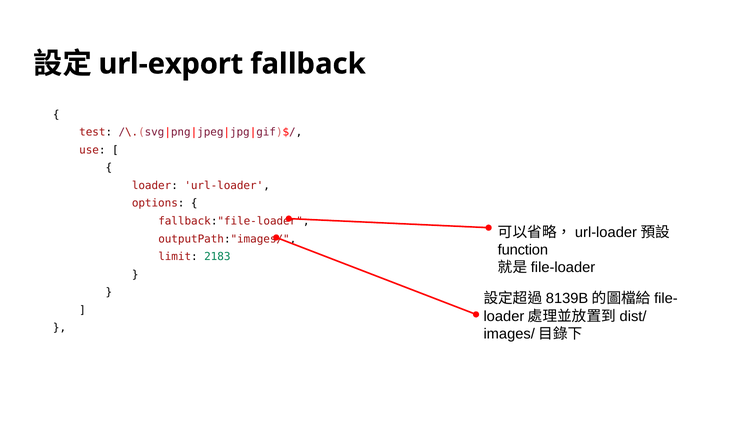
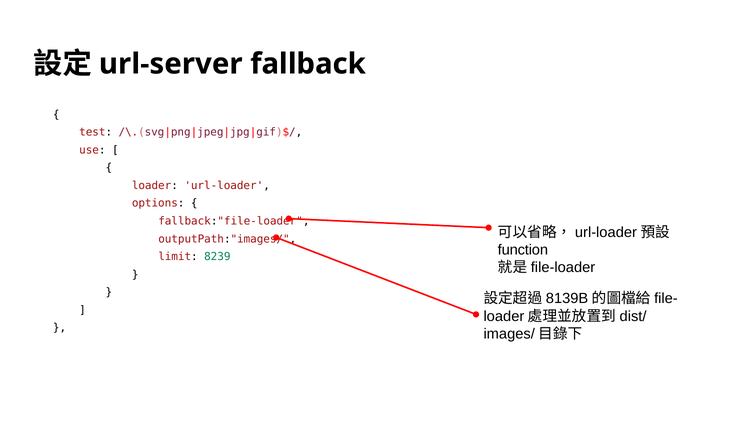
url-export: url-export -> url-server
2183: 2183 -> 8239
